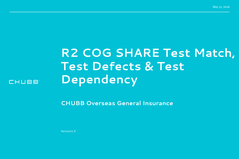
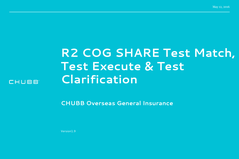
Defects: Defects -> Execute
Dependency: Dependency -> Clarification
